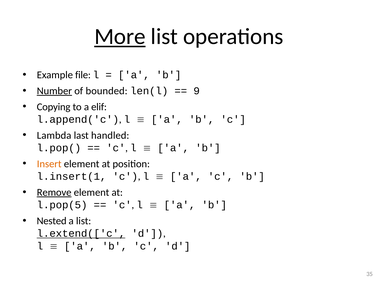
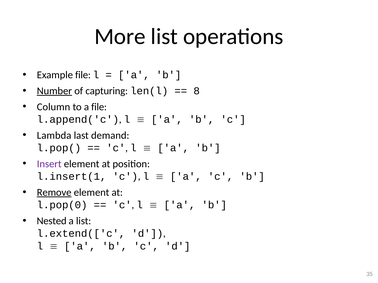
More underline: present -> none
bounded: bounded -> capturing
9: 9 -> 8
Copying: Copying -> Column
a elif: elif -> file
handled: handled -> demand
Insert colour: orange -> purple
l.pop(5: l.pop(5 -> l.pop(0
l.extend(['c underline: present -> none
